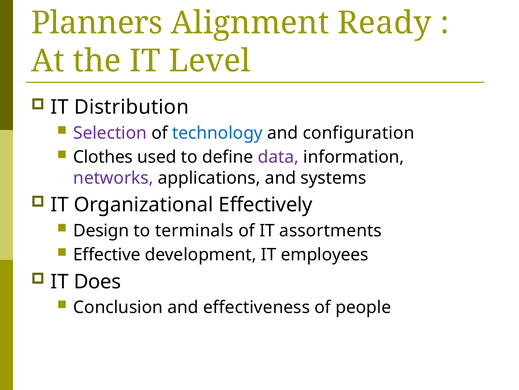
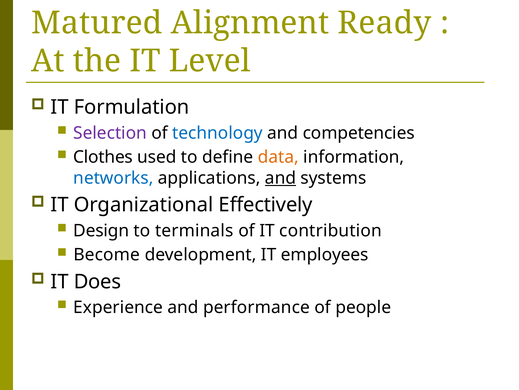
Planners: Planners -> Matured
Distribution: Distribution -> Formulation
configuration: configuration -> competencies
data colour: purple -> orange
networks colour: purple -> blue
and at (280, 178) underline: none -> present
assortments: assortments -> contribution
Effective: Effective -> Become
Conclusion: Conclusion -> Experience
effectiveness: effectiveness -> performance
